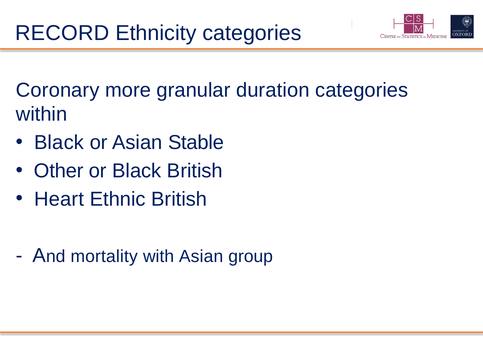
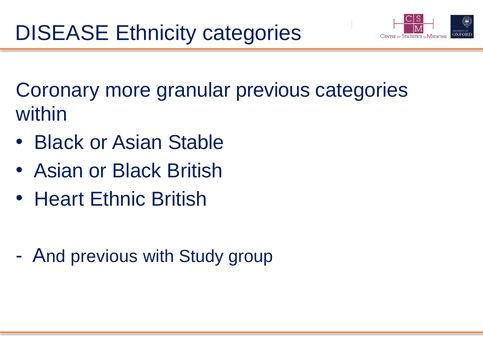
RECORD: RECORD -> DISEASE
granular duration: duration -> previous
Other at (59, 170): Other -> Asian
mortality at (104, 256): mortality -> previous
with Asian: Asian -> Study
